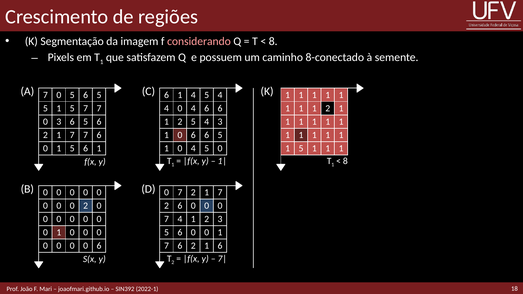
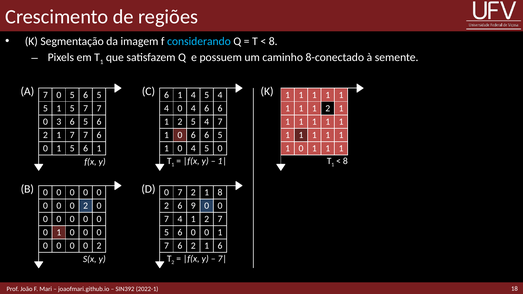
considerando colour: pink -> light blue
4 3: 3 -> 7
5 at (301, 148): 5 -> 0
7 2 1 7: 7 -> 8
2 6 0: 0 -> 9
2 3: 3 -> 7
6 at (99, 246): 6 -> 2
